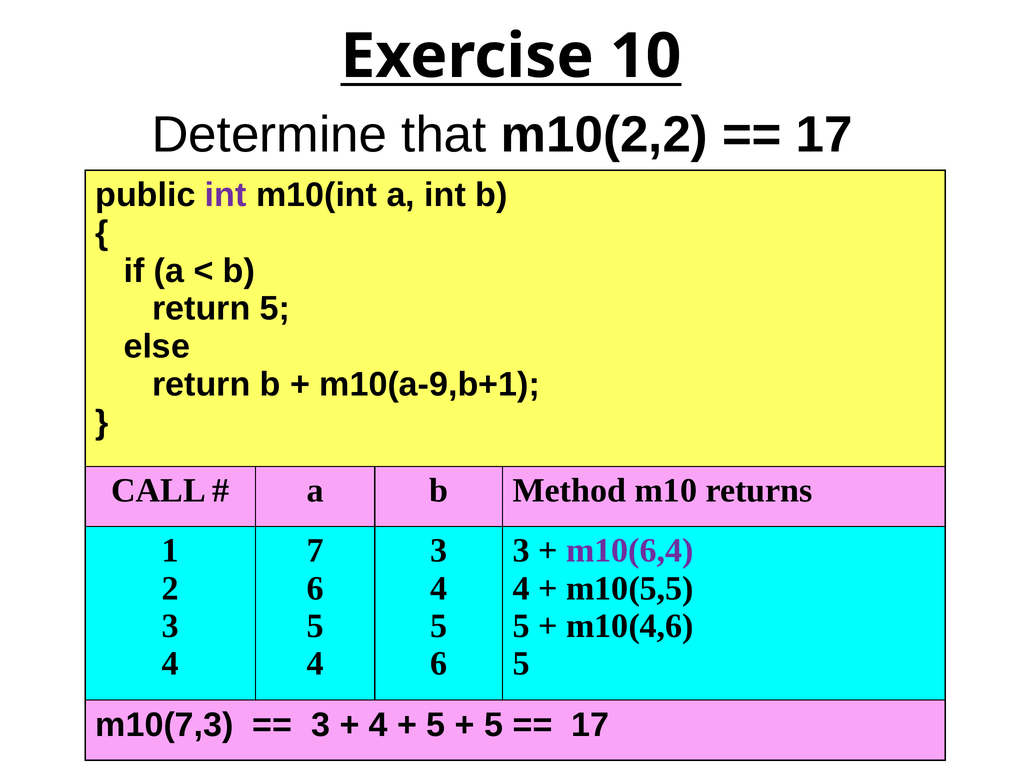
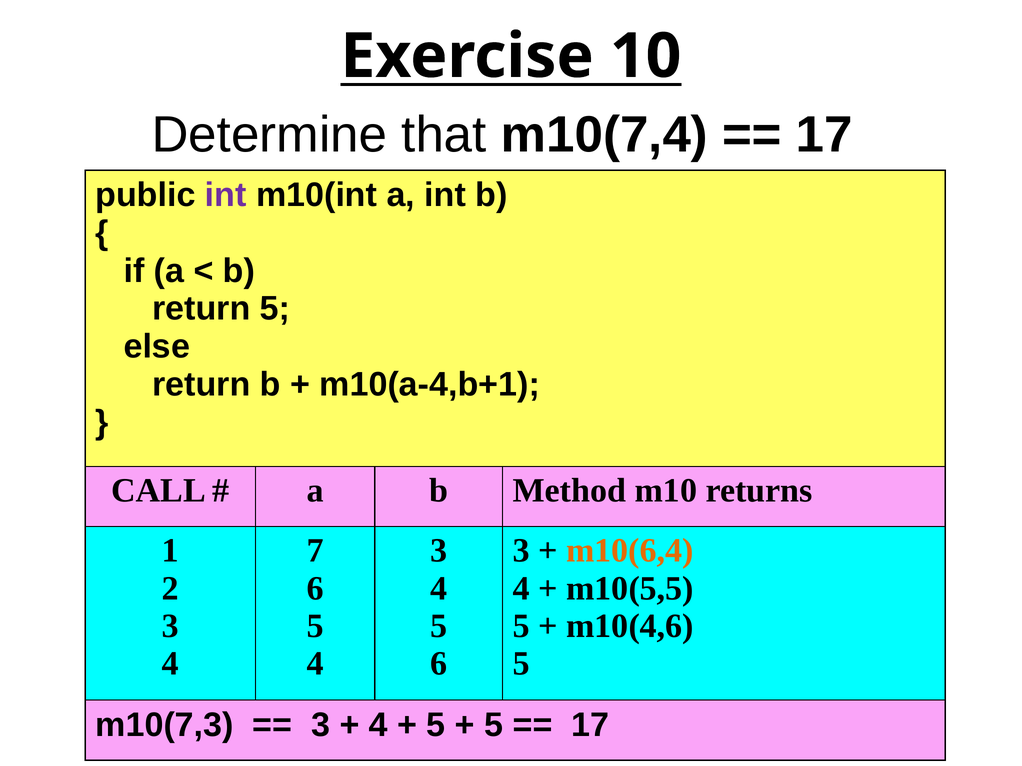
m10(2,2: m10(2,2 -> m10(7,4
m10(a-9,b+1: m10(a-9,b+1 -> m10(a-4,b+1
m10(6,4 colour: purple -> orange
